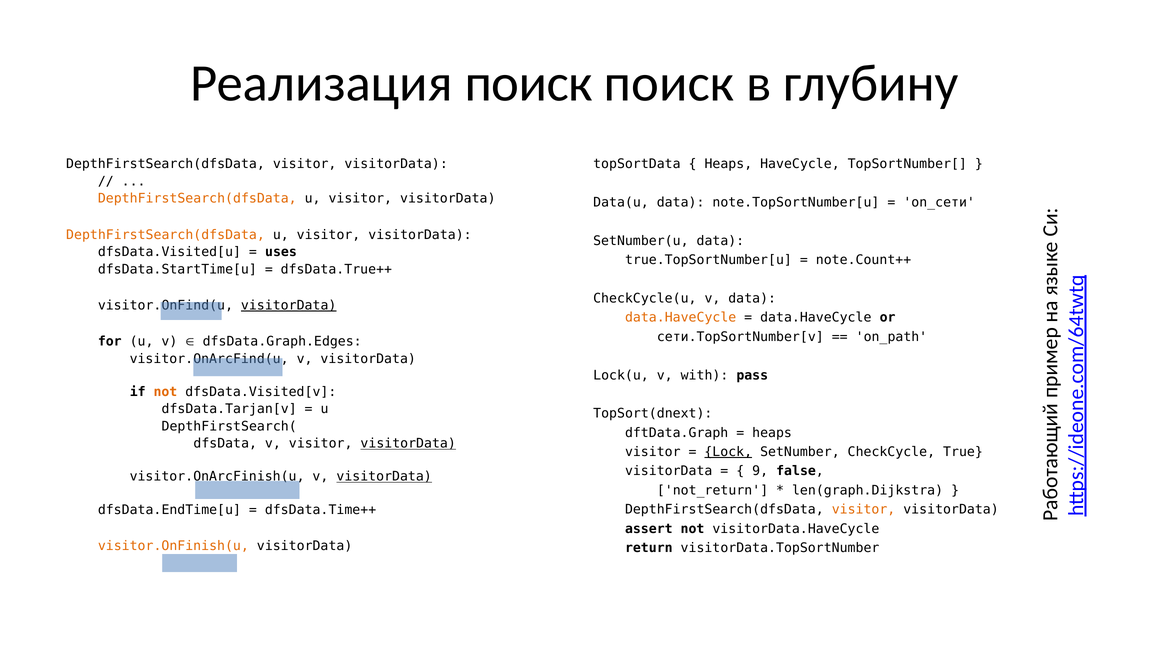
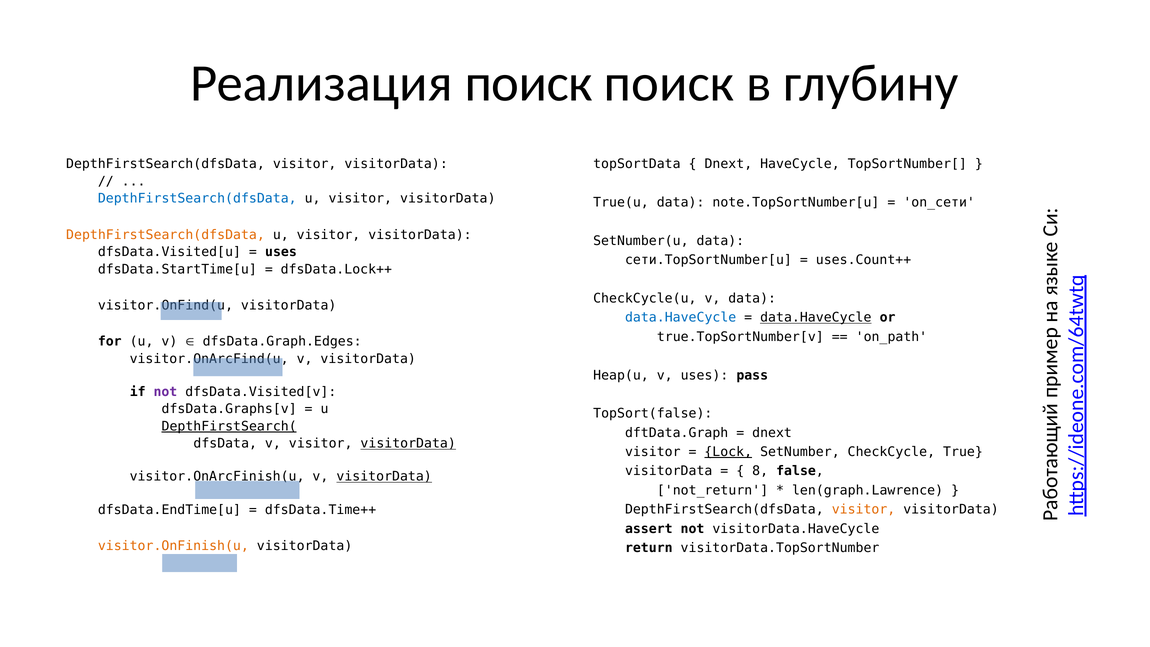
Heaps at (728, 164): Heaps -> Dnext
DepthFirstSearch(dfsData at (197, 199) colour: orange -> blue
Data(u: Data(u -> True(u
true.TopSortNumber[u: true.TopSortNumber[u -> сети.TopSortNumber[u
note.Count++: note.Count++ -> uses.Count++
dfsData.True++: dfsData.True++ -> dfsData.Lock++
visitorData at (289, 305) underline: present -> none
data.HaveCycle at (681, 318) colour: orange -> blue
data.HaveCycle at (816, 318) underline: none -> present
сети.TopSortNumber[v: сети.TopSortNumber[v -> true.TopSortNumber[v
Lock(u: Lock(u -> Heap(u
v with: with -> uses
not at (165, 392) colour: orange -> purple
dfsData.Tarjan[v: dfsData.Tarjan[v -> dfsData.Graphs[v
TopSort(dnext: TopSort(dnext -> TopSort(false
DepthFirstSearch( underline: none -> present
heaps at (772, 433): heaps -> dnext
9: 9 -> 8
len(graph.Dijkstra: len(graph.Dijkstra -> len(graph.Lawrence
